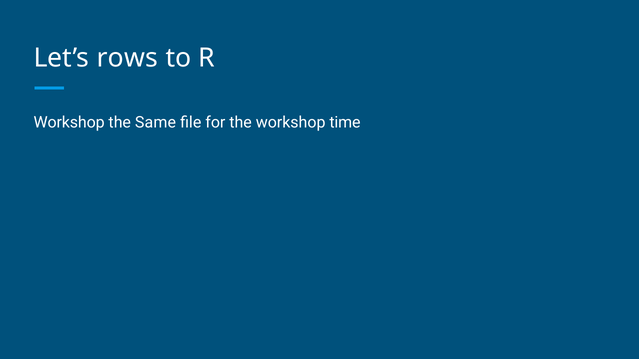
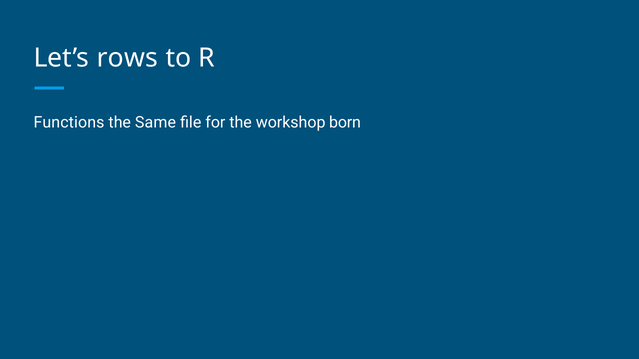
Workshop at (69, 123): Workshop -> Functions
time: time -> born
